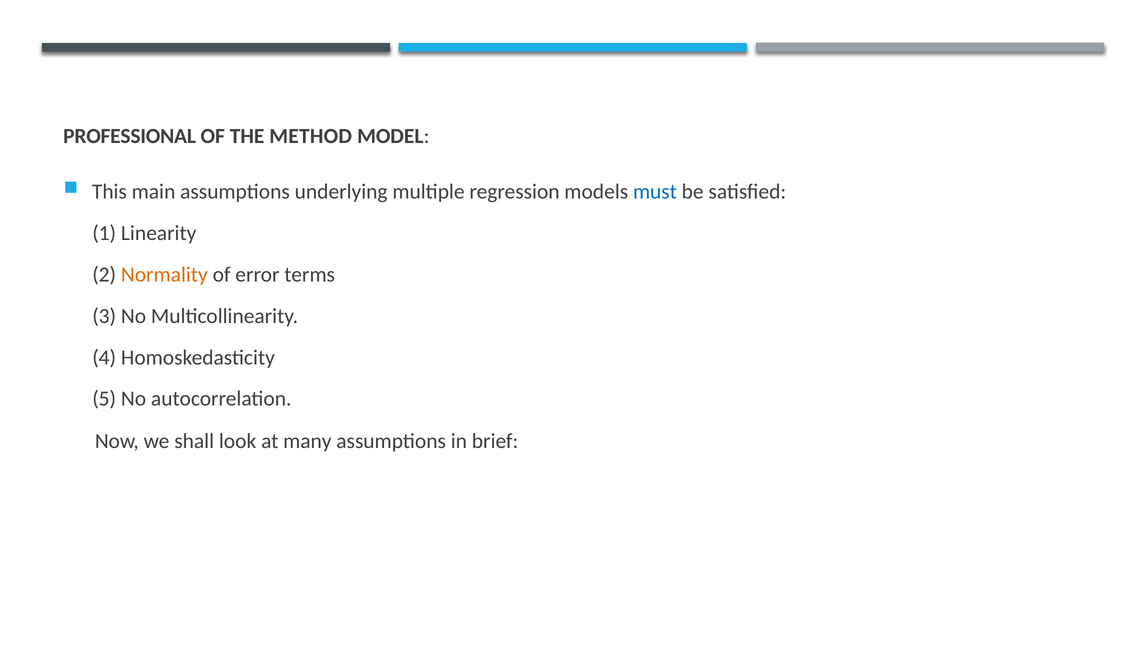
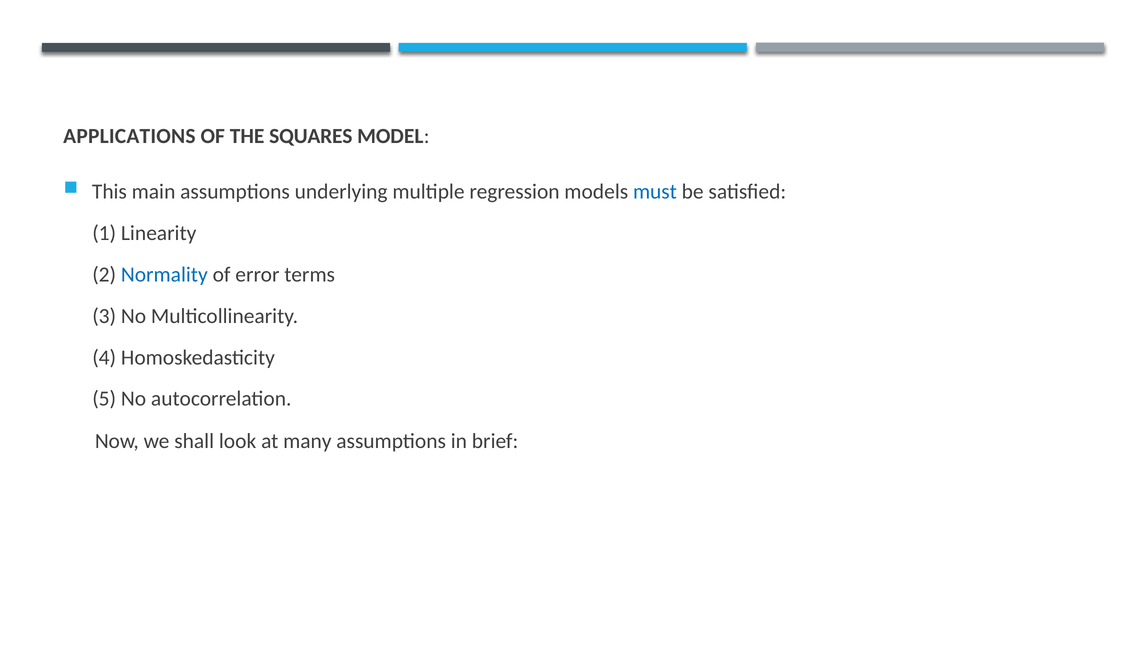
PROFESSIONAL: PROFESSIONAL -> APPLICATIONS
METHOD: METHOD -> SQUARES
Normality colour: orange -> blue
